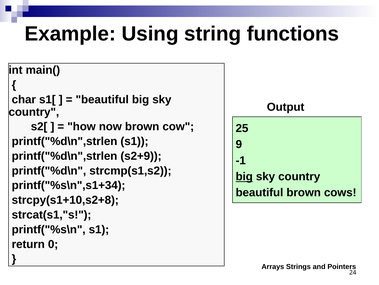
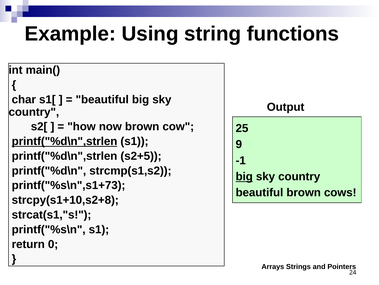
printf("%d\n",strlen at (65, 141) underline: none -> present
s2+9: s2+9 -> s2+5
printf("%s\n",s1+34: printf("%s\n",s1+34 -> printf("%s\n",s1+73
